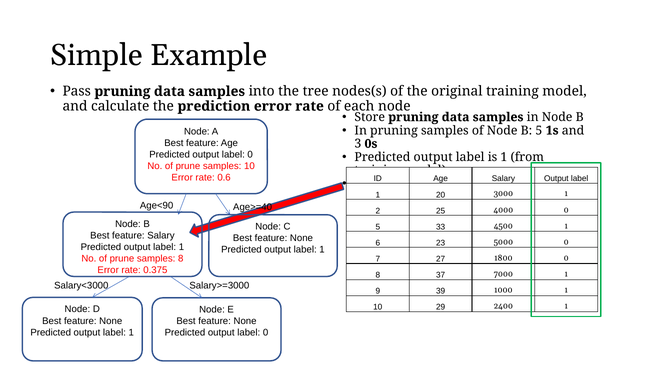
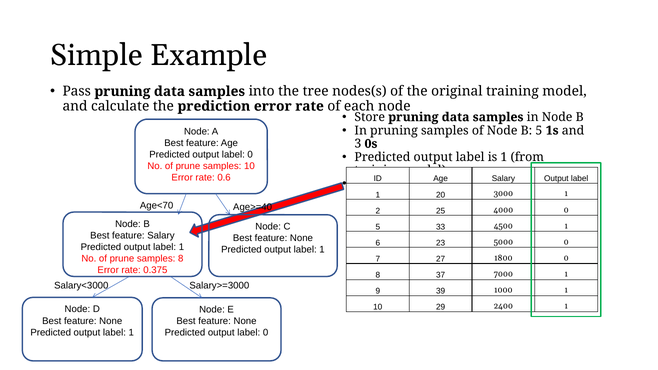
Age<90: Age<90 -> Age<70
